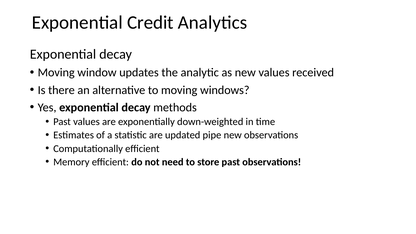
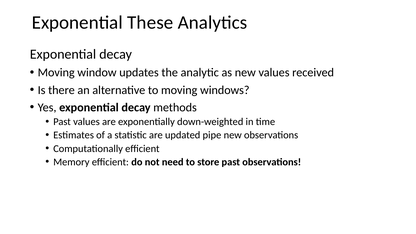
Credit: Credit -> These
